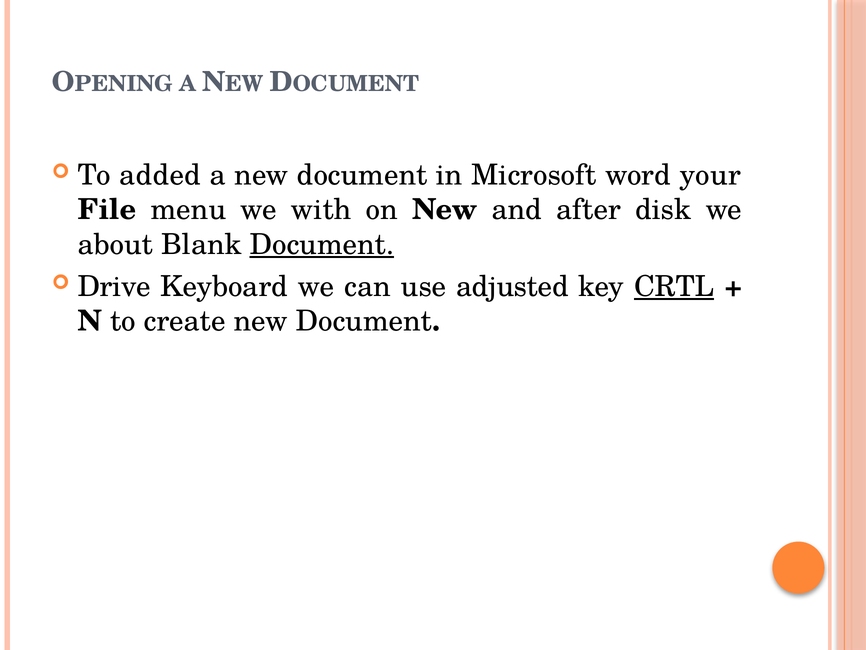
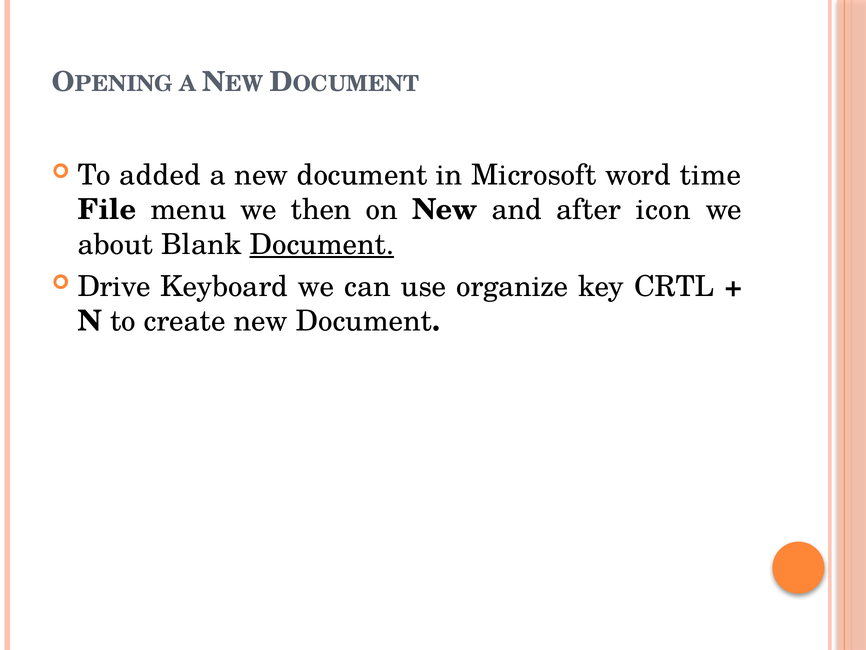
your: your -> time
with: with -> then
disk: disk -> icon
adjusted: adjusted -> organize
CRTL underline: present -> none
